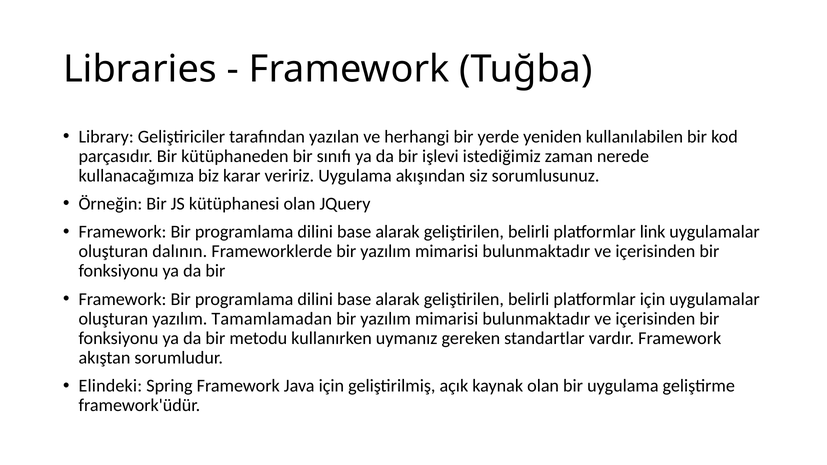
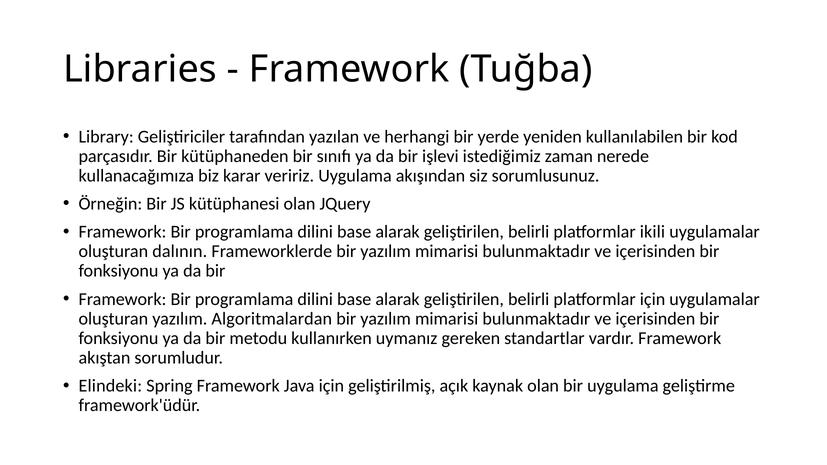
link: link -> ikili
Tamamlamadan: Tamamlamadan -> Algoritmalardan
